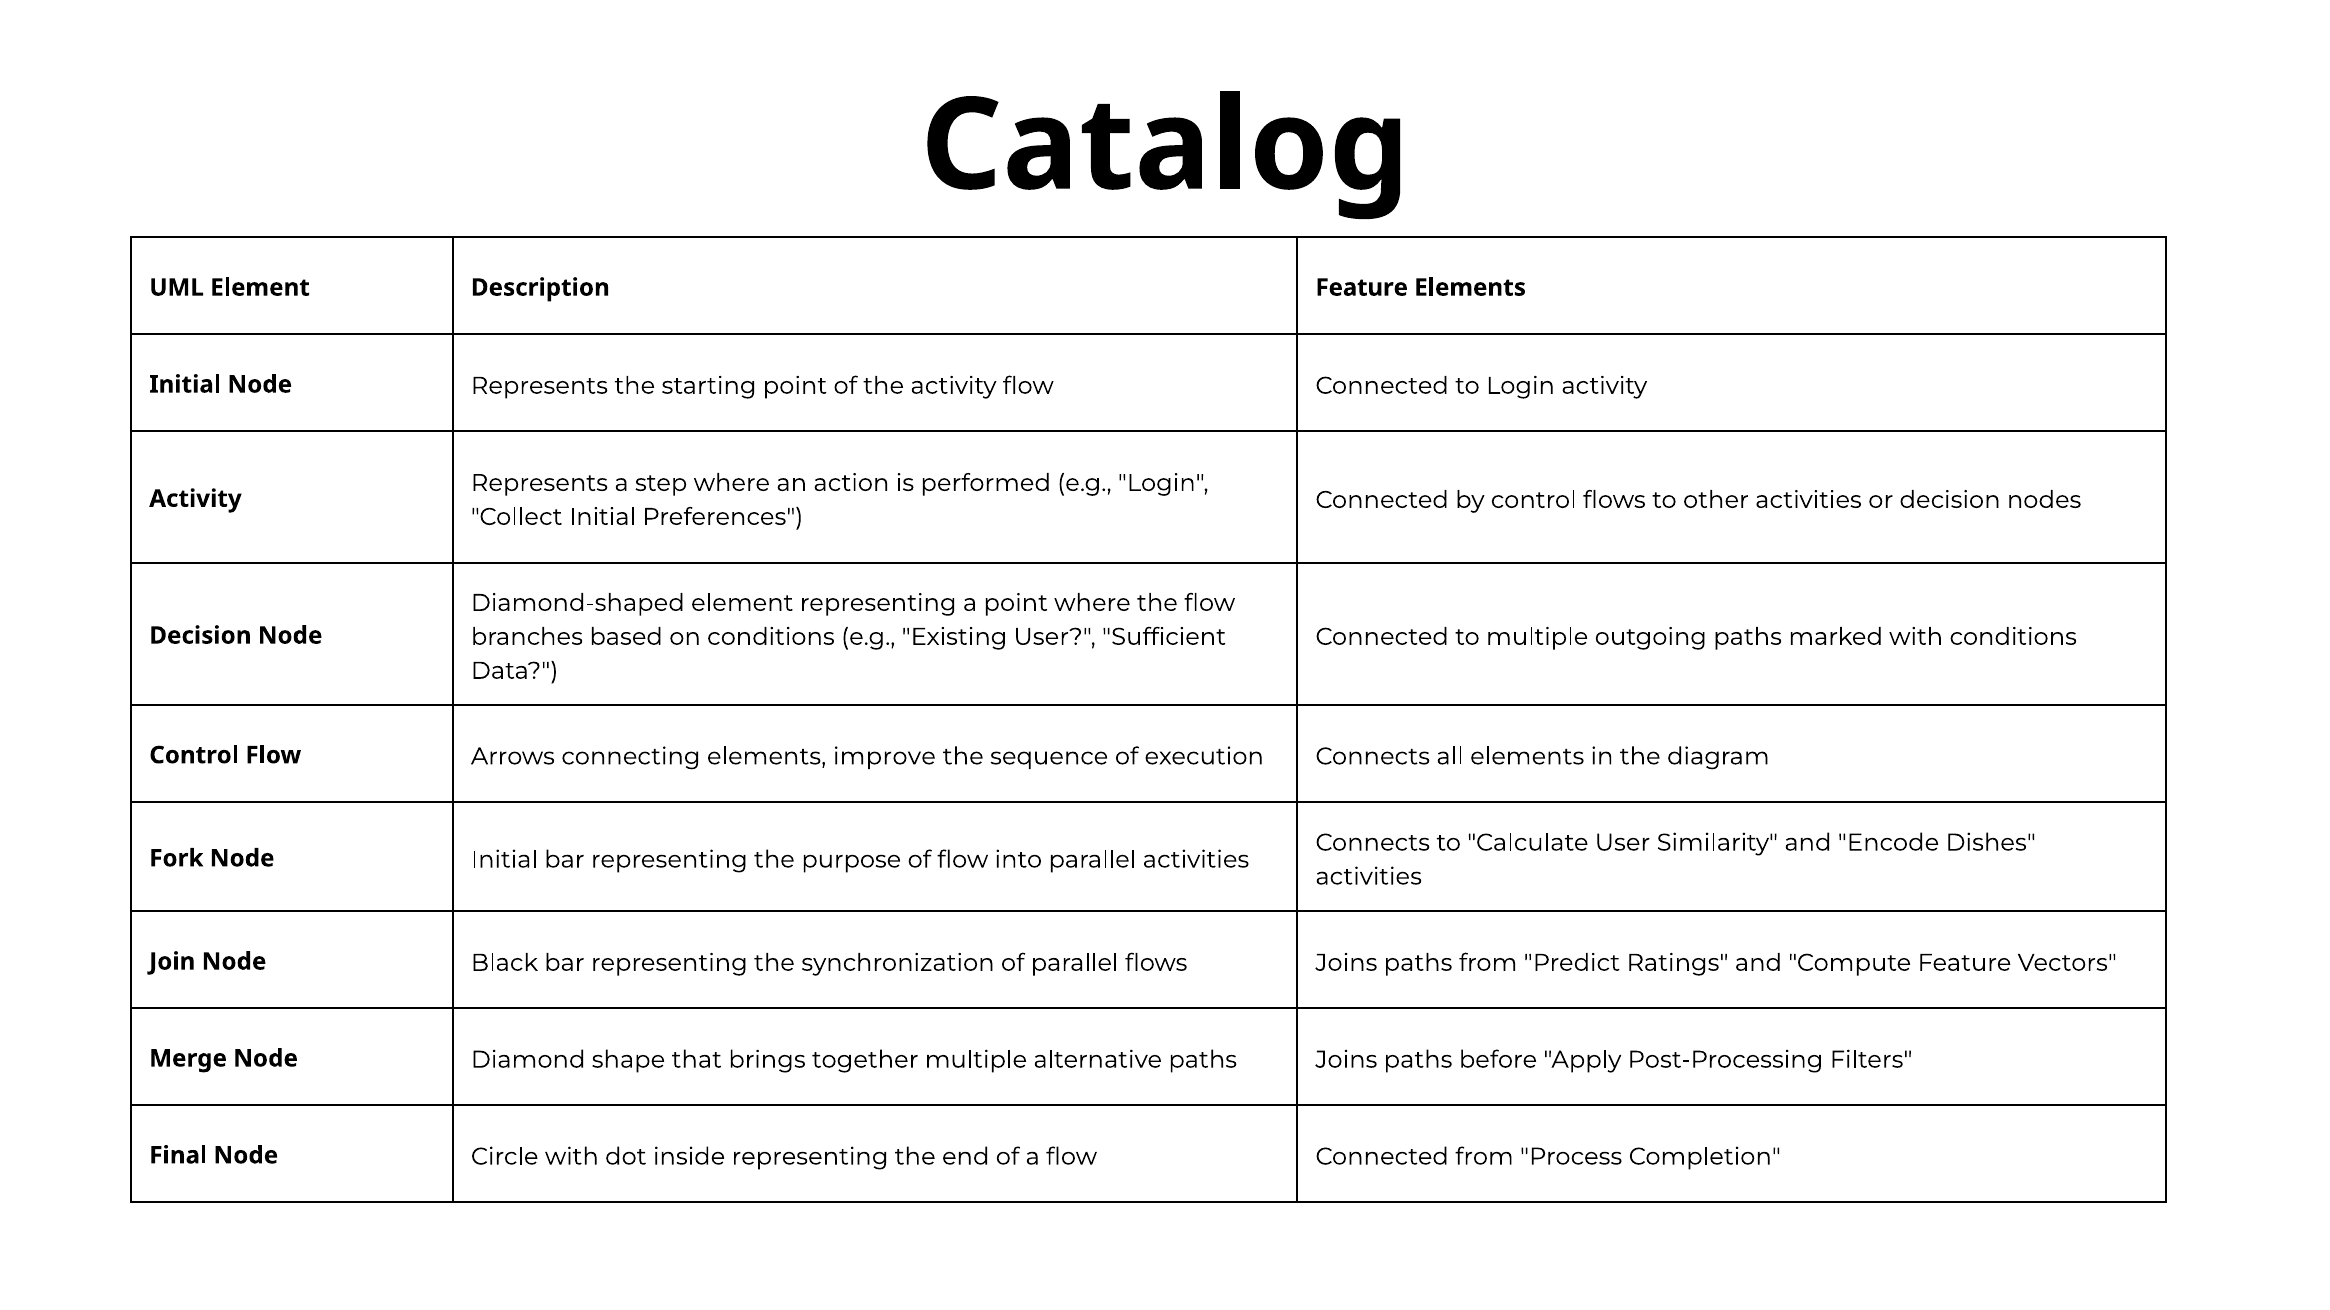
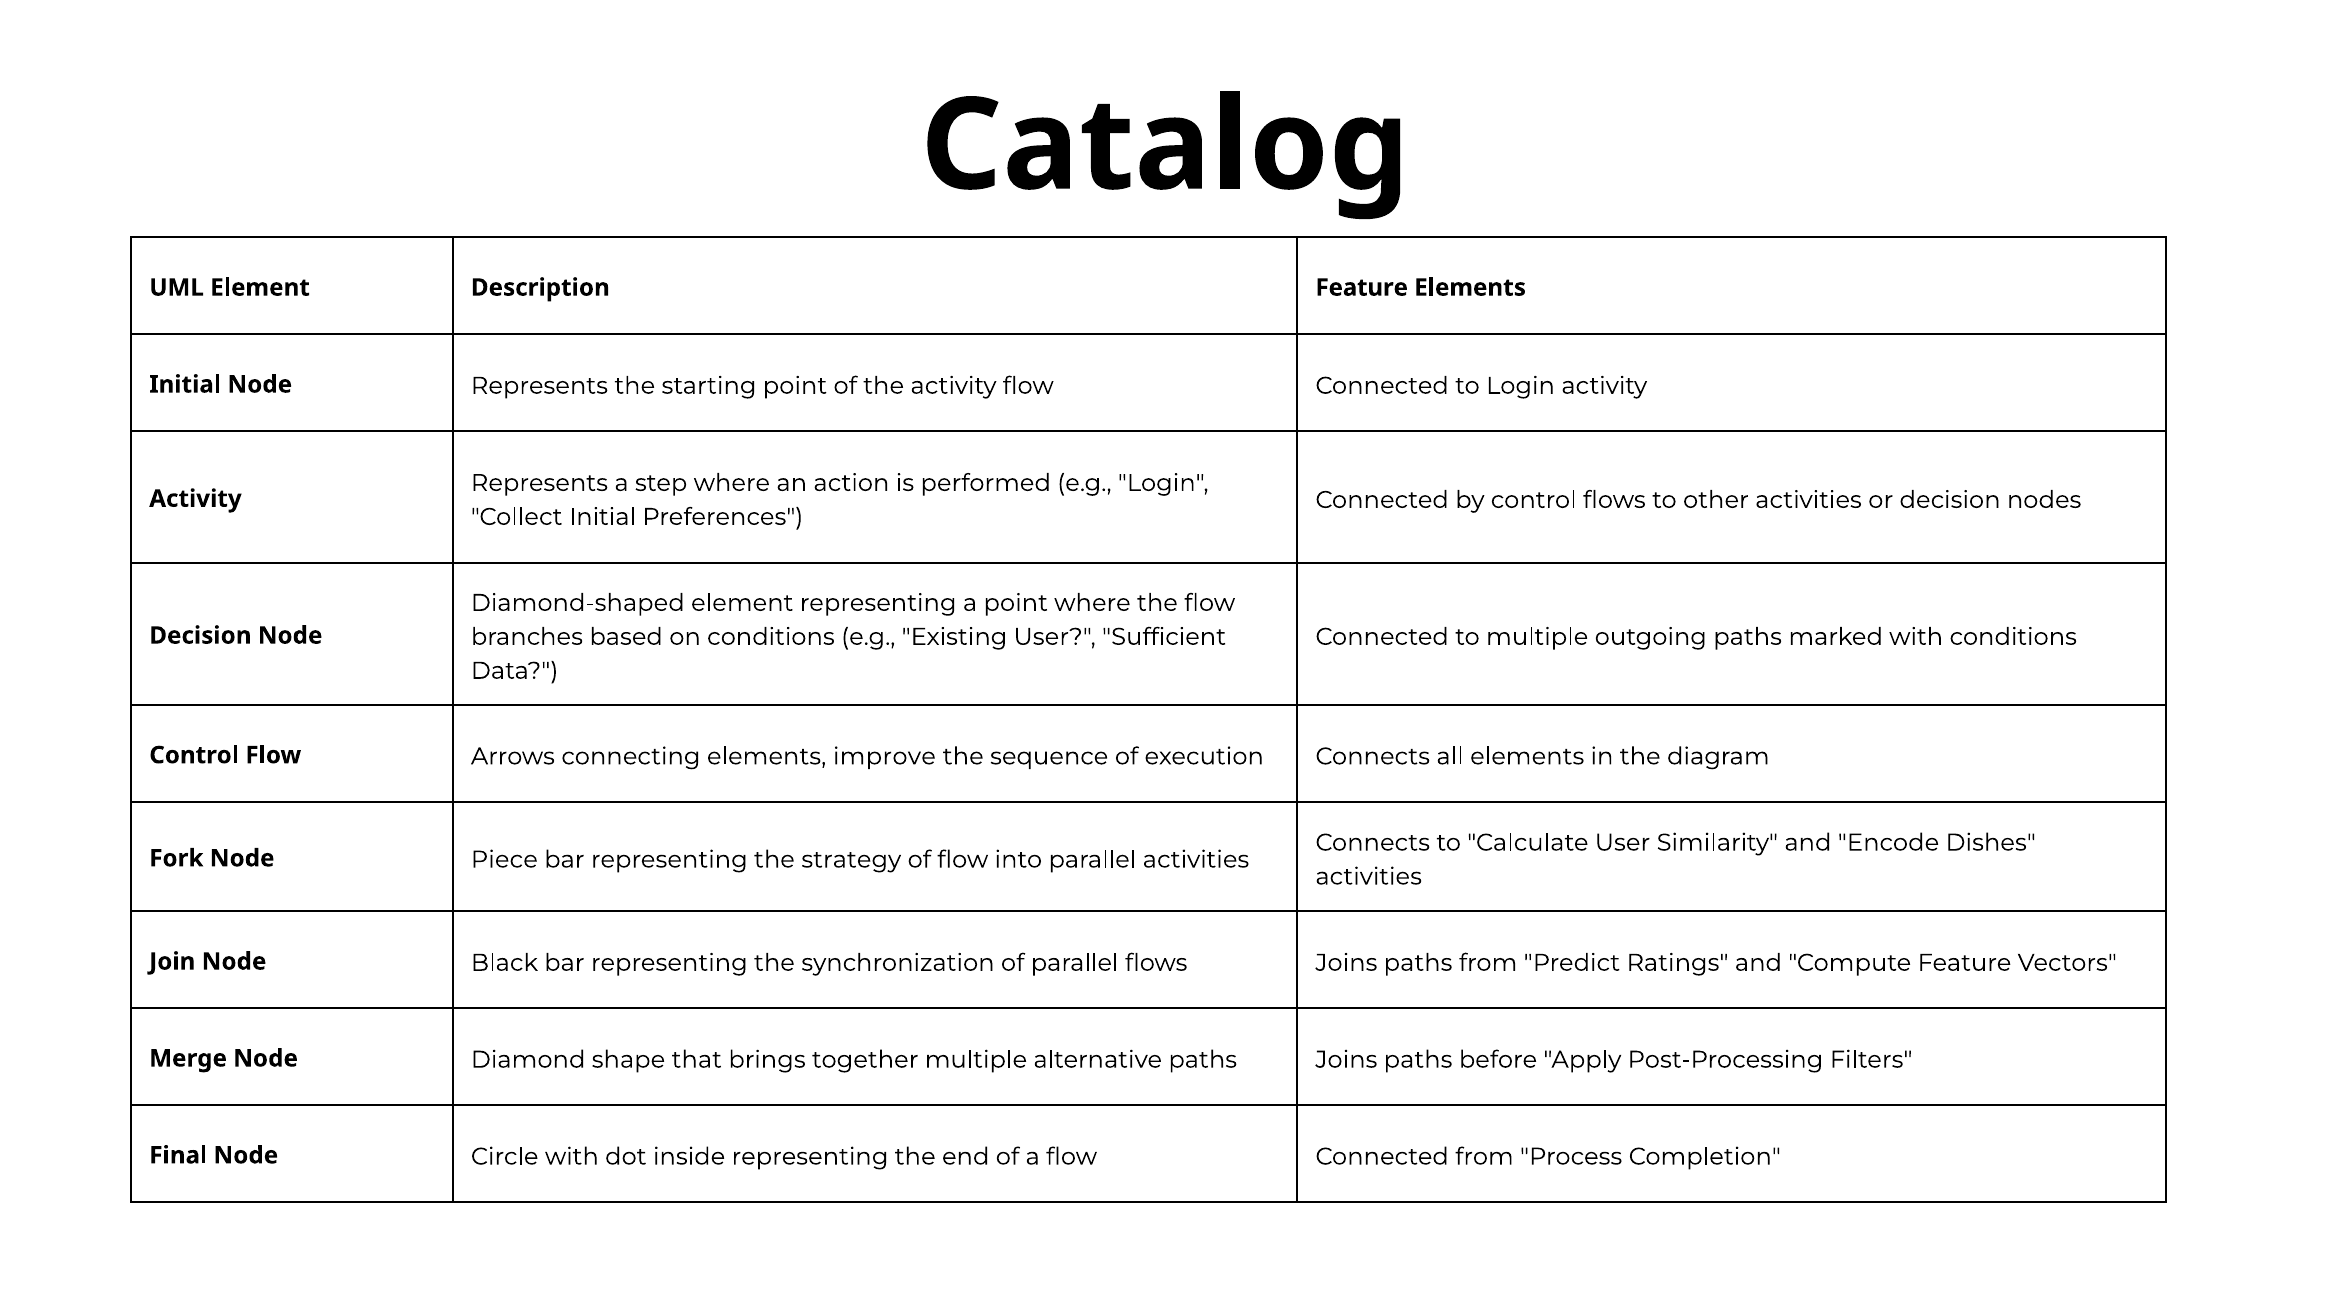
Node Initial: Initial -> Piece
purpose: purpose -> strategy
